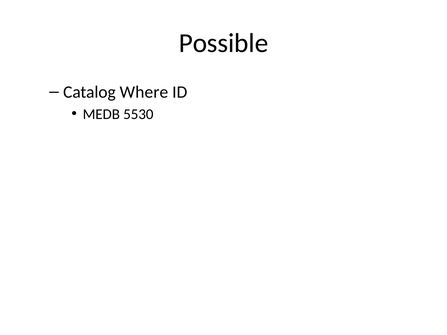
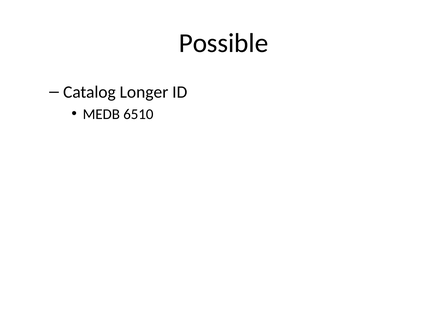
Where: Where -> Longer
5530: 5530 -> 6510
